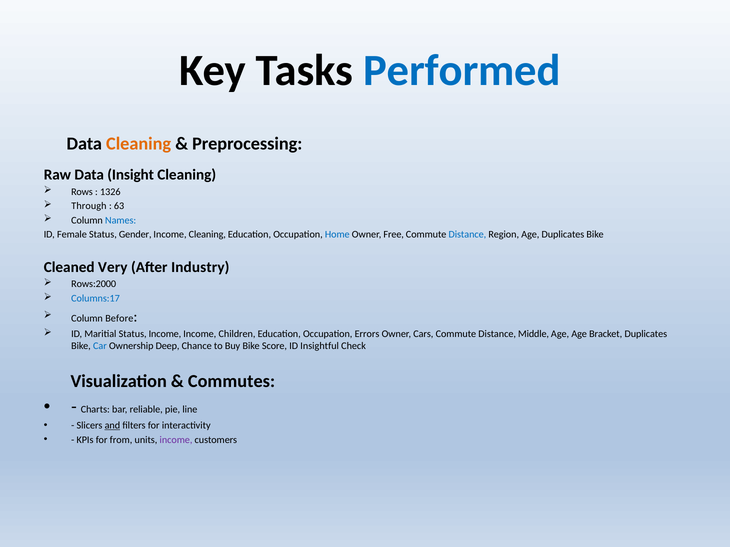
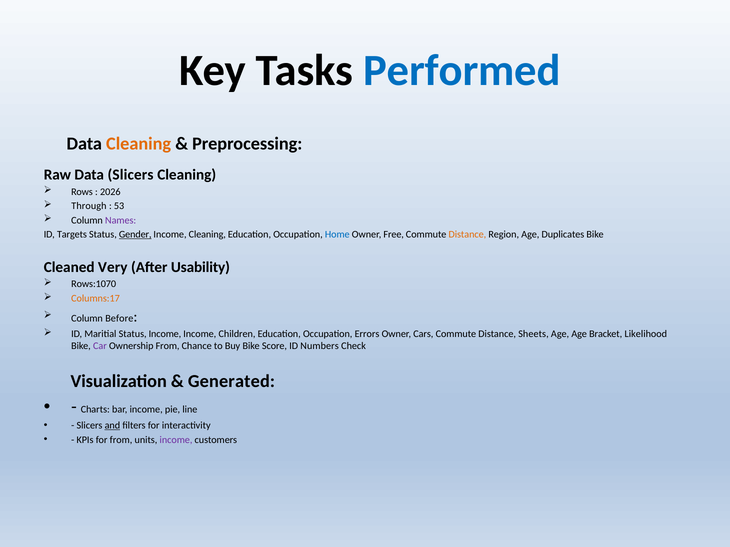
Data Insight: Insight -> Slicers
1326: 1326 -> 2026
63: 63 -> 53
Names colour: blue -> purple
Female: Female -> Targets
Gender underline: none -> present
Distance at (467, 235) colour: blue -> orange
Industry: Industry -> Usability
Rows:2000: Rows:2000 -> Rows:1070
Columns:17 colour: blue -> orange
Middle: Middle -> Sheets
Bracket Duplicates: Duplicates -> Likelihood
Car colour: blue -> purple
Ownership Deep: Deep -> From
Insightful: Insightful -> Numbers
Commutes: Commutes -> Generated
bar reliable: reliable -> income
